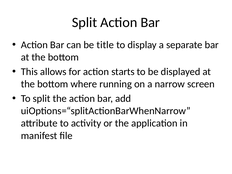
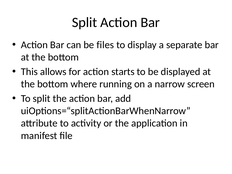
title: title -> files
